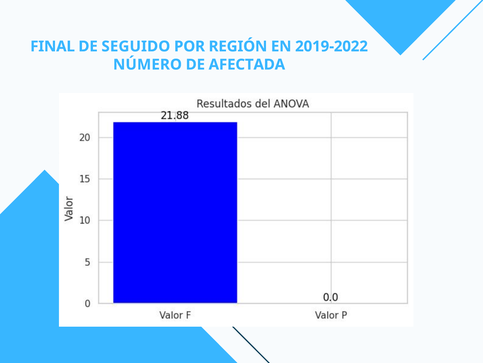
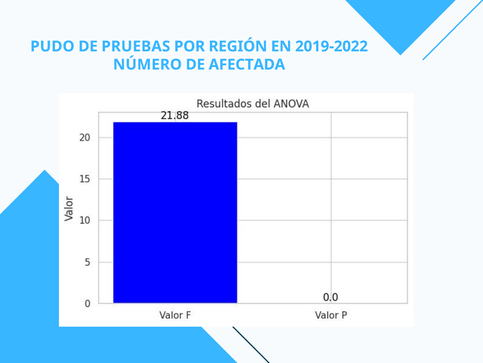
FINAL: FINAL -> PUDO
SEGUIDO: SEGUIDO -> PRUEBAS
